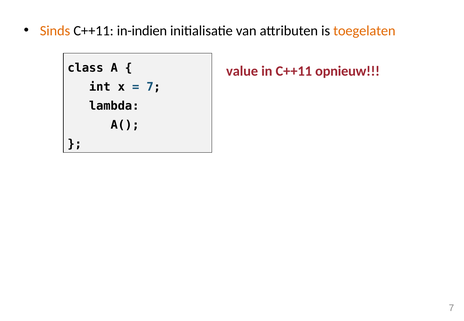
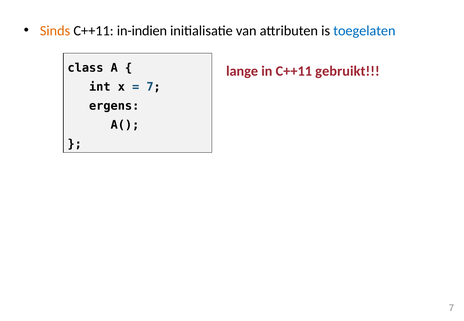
toegelaten colour: orange -> blue
value: value -> lange
opnieuw: opnieuw -> gebruikt
lambda: lambda -> ergens
